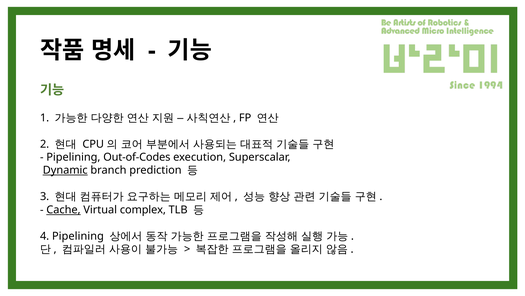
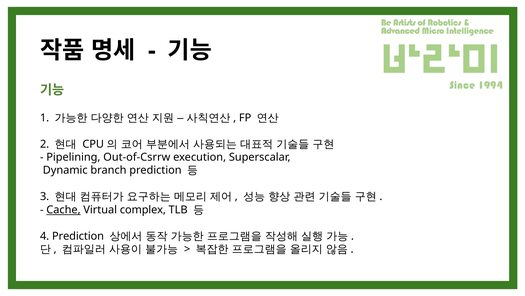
Out-of-Codes: Out-of-Codes -> Out-of-Csrrw
Dynamic underline: present -> none
4 Pipelining: Pipelining -> Prediction
